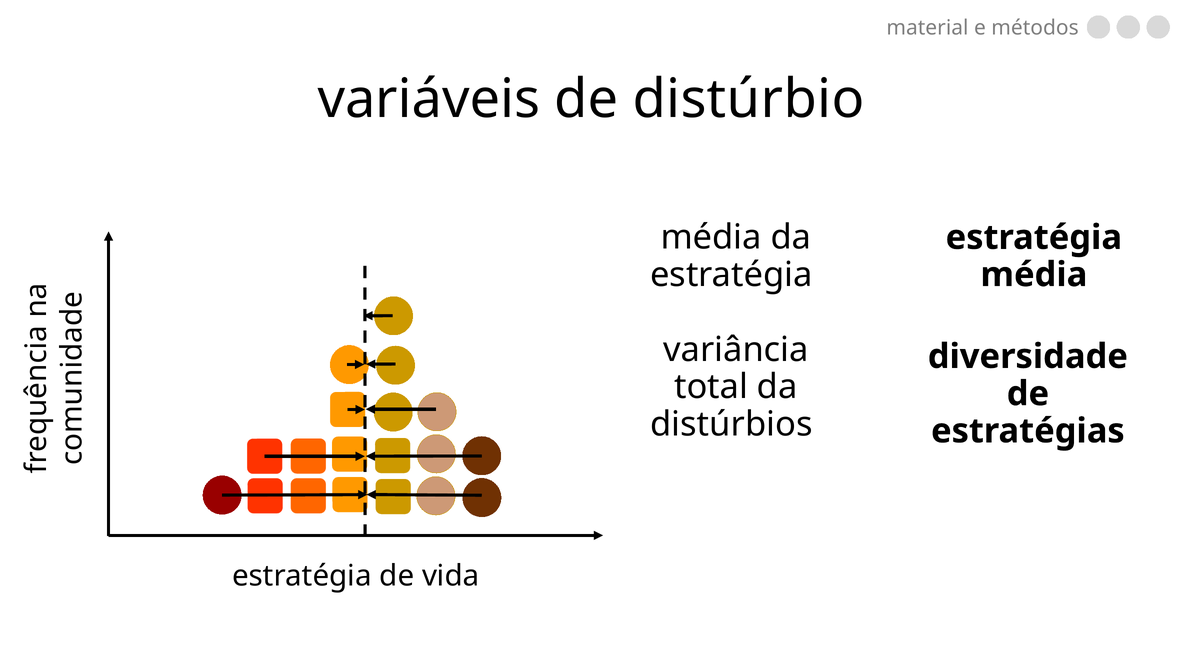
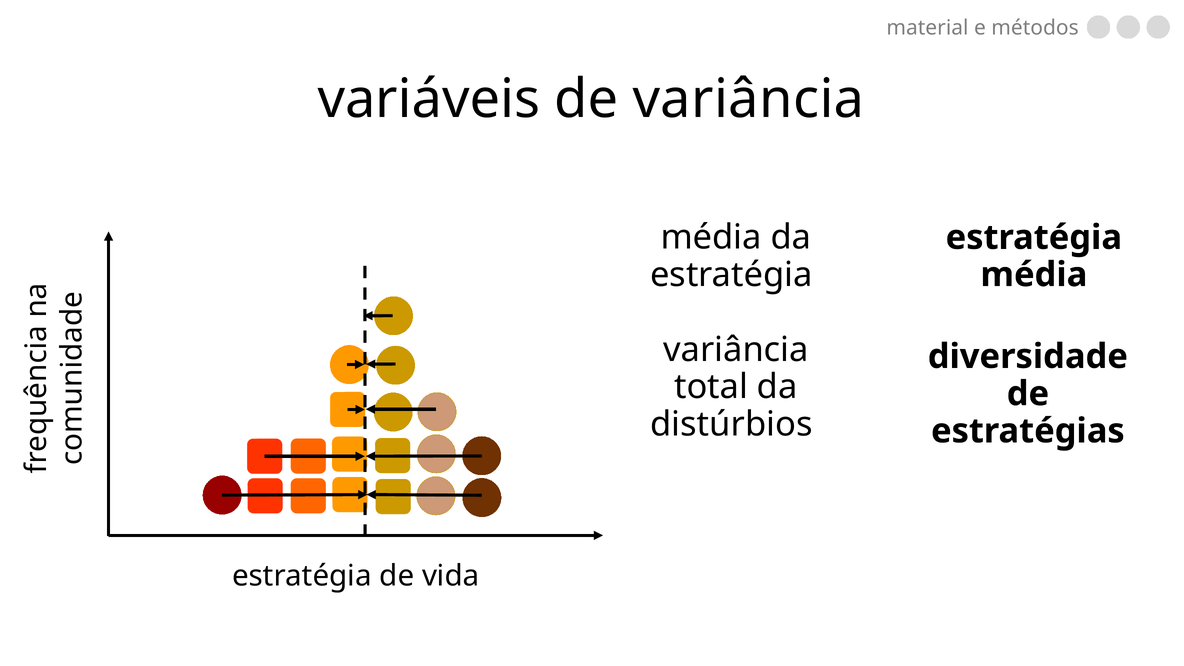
de distúrbio: distúrbio -> variância
